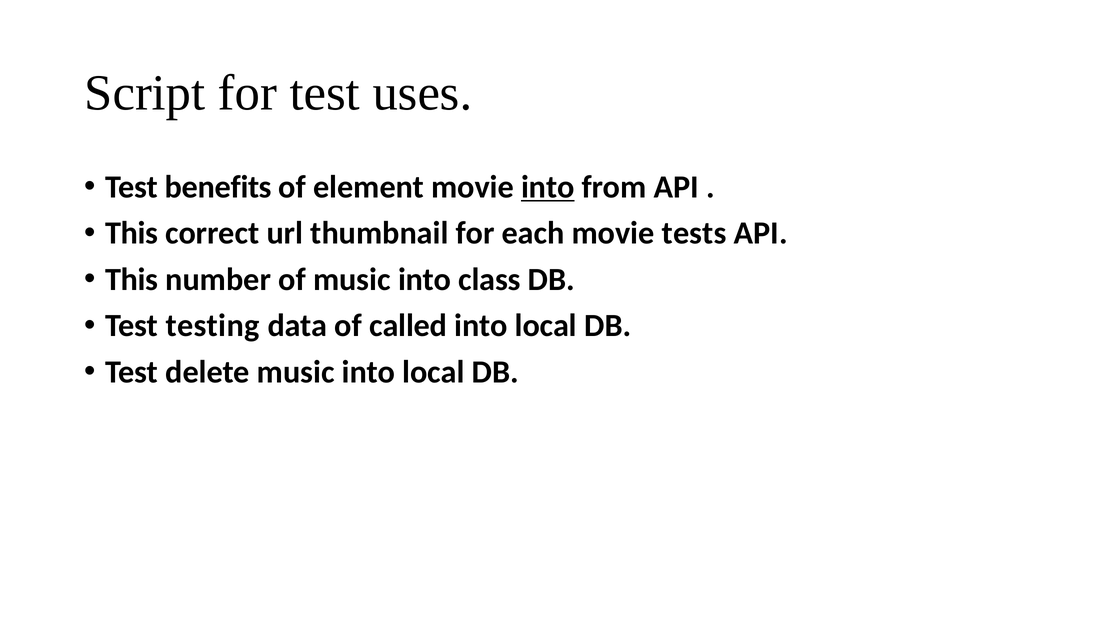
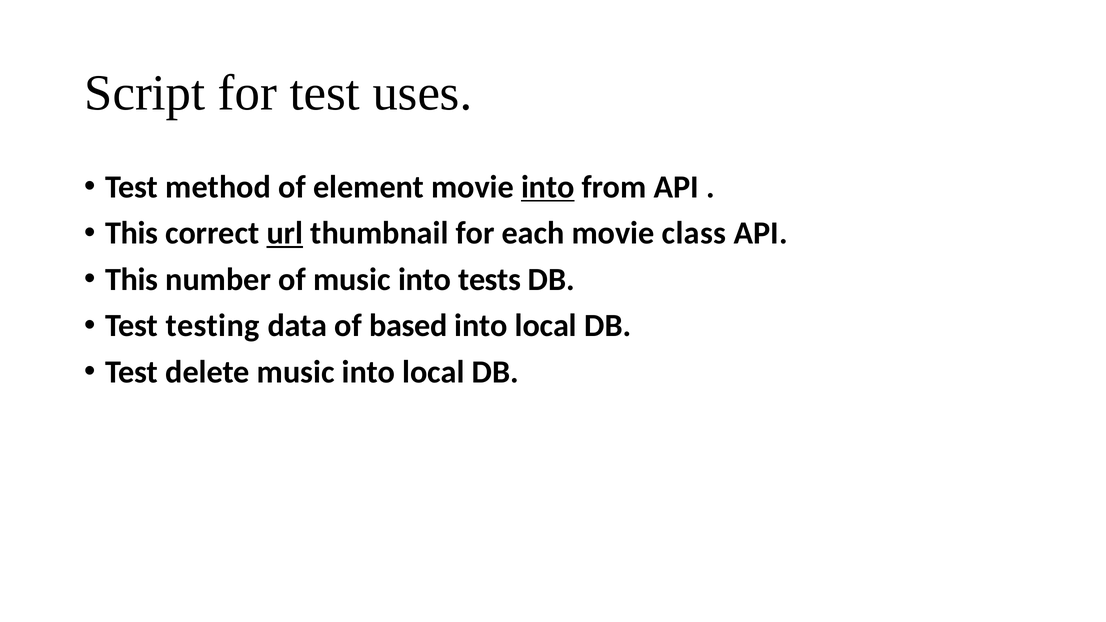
benefits: benefits -> method
url underline: none -> present
tests: tests -> class
class: class -> tests
called: called -> based
